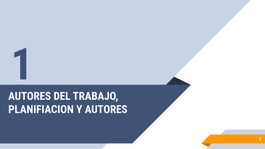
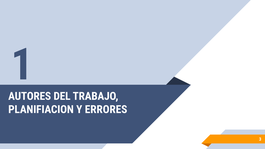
Y AUTORES: AUTORES -> ERRORES
